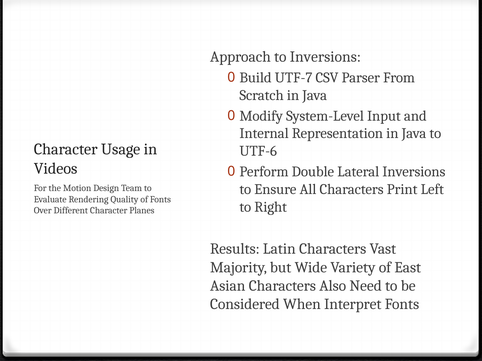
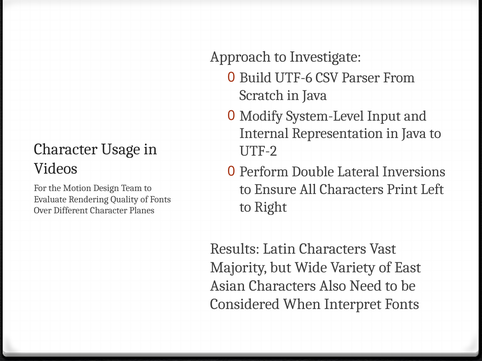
to Inversions: Inversions -> Investigate
UTF-7: UTF-7 -> UTF-6
UTF-6: UTF-6 -> UTF-2
